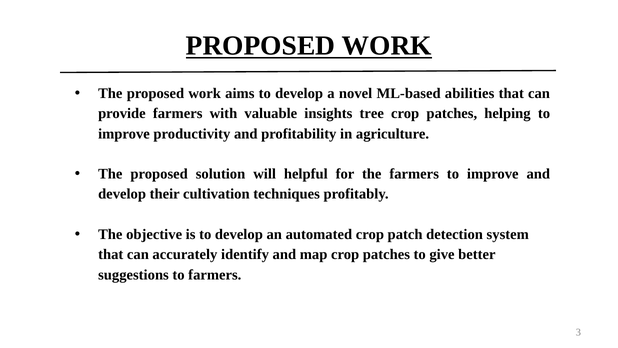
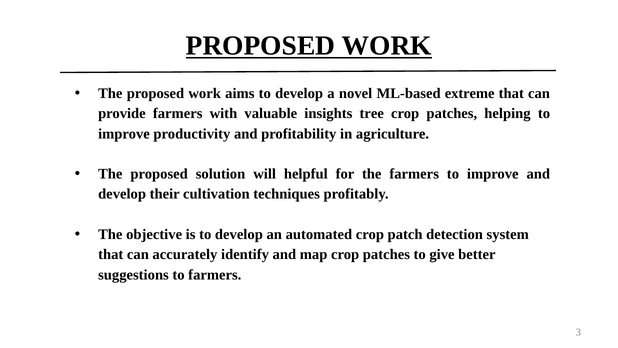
abilities: abilities -> extreme
